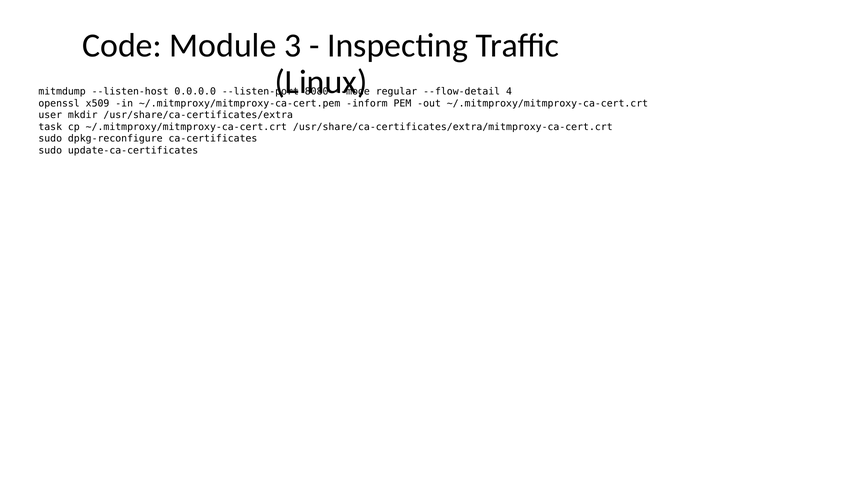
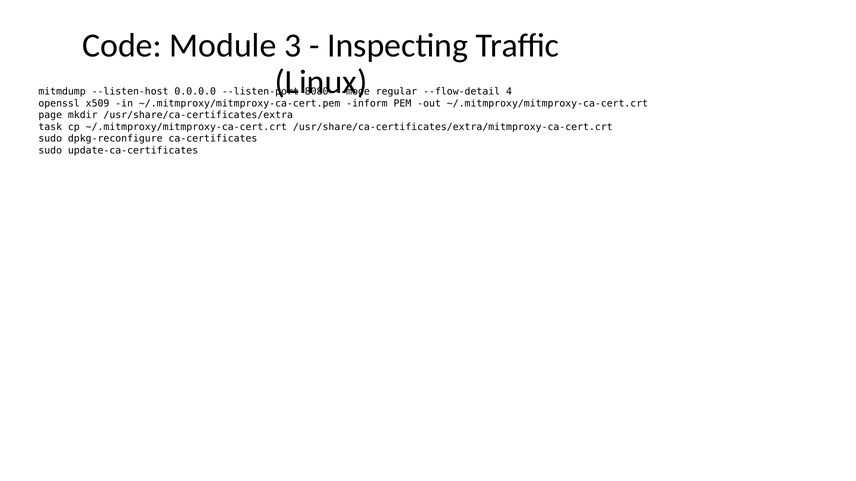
user: user -> page
